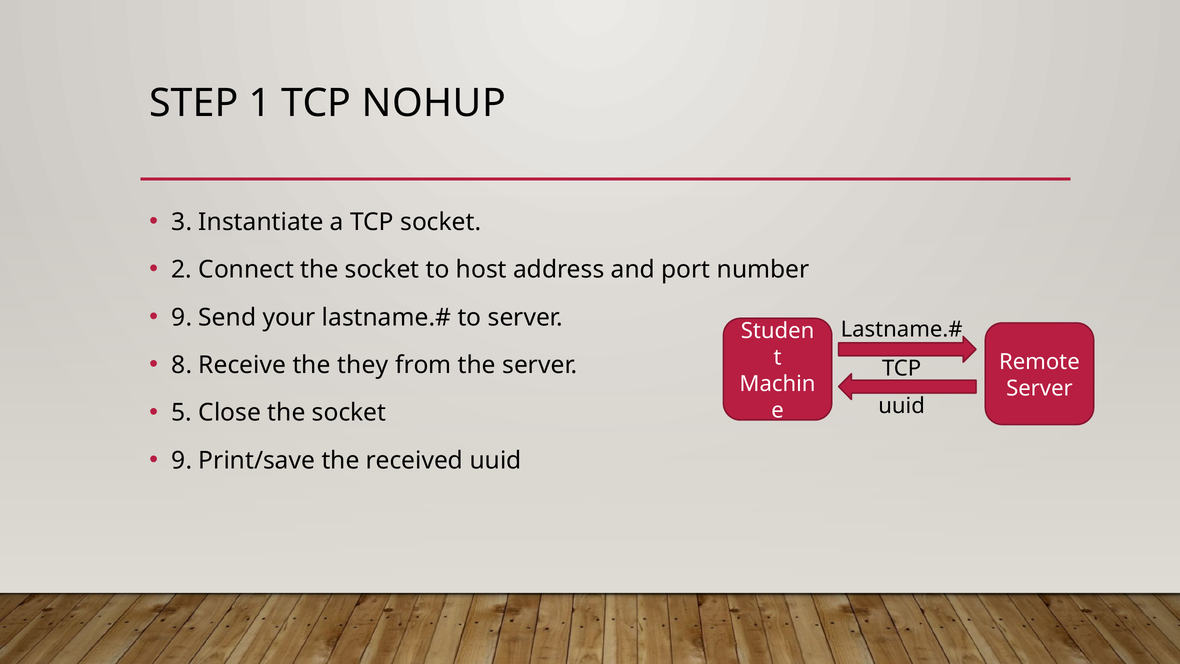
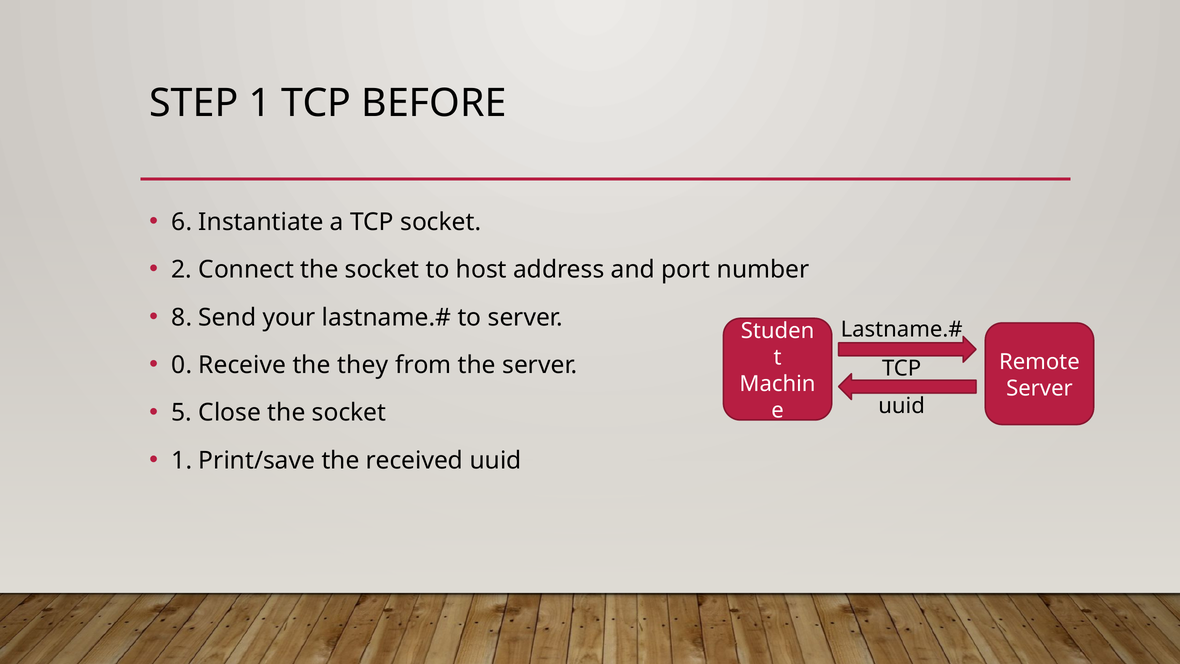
NOHUP: NOHUP -> BEFORE
3: 3 -> 6
9 at (182, 317): 9 -> 8
8: 8 -> 0
9 at (182, 460): 9 -> 1
